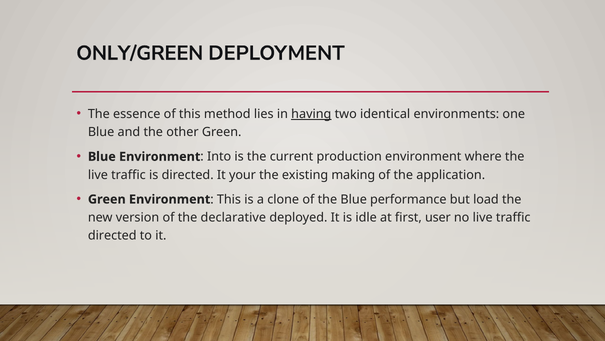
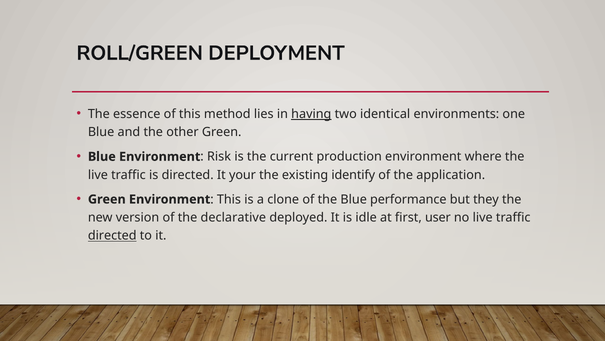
ONLY/GREEN: ONLY/GREEN -> ROLL/GREEN
Into: Into -> Risk
making: making -> identify
load: load -> they
directed at (112, 235) underline: none -> present
